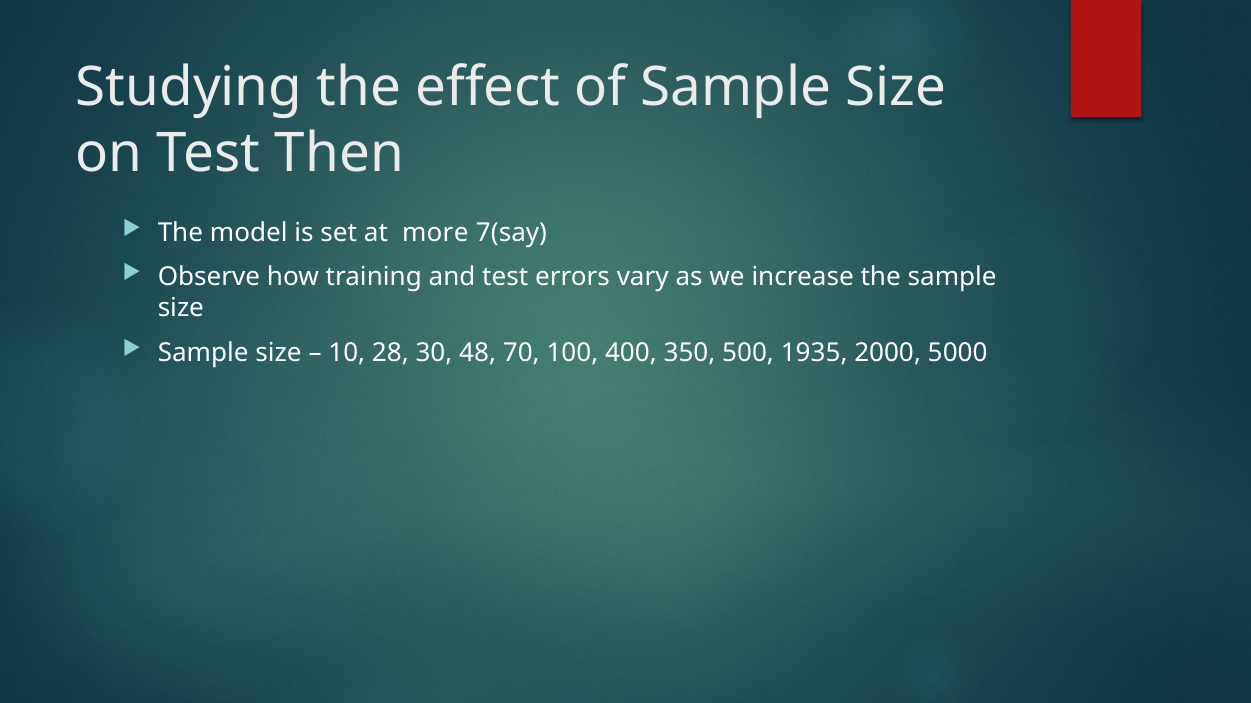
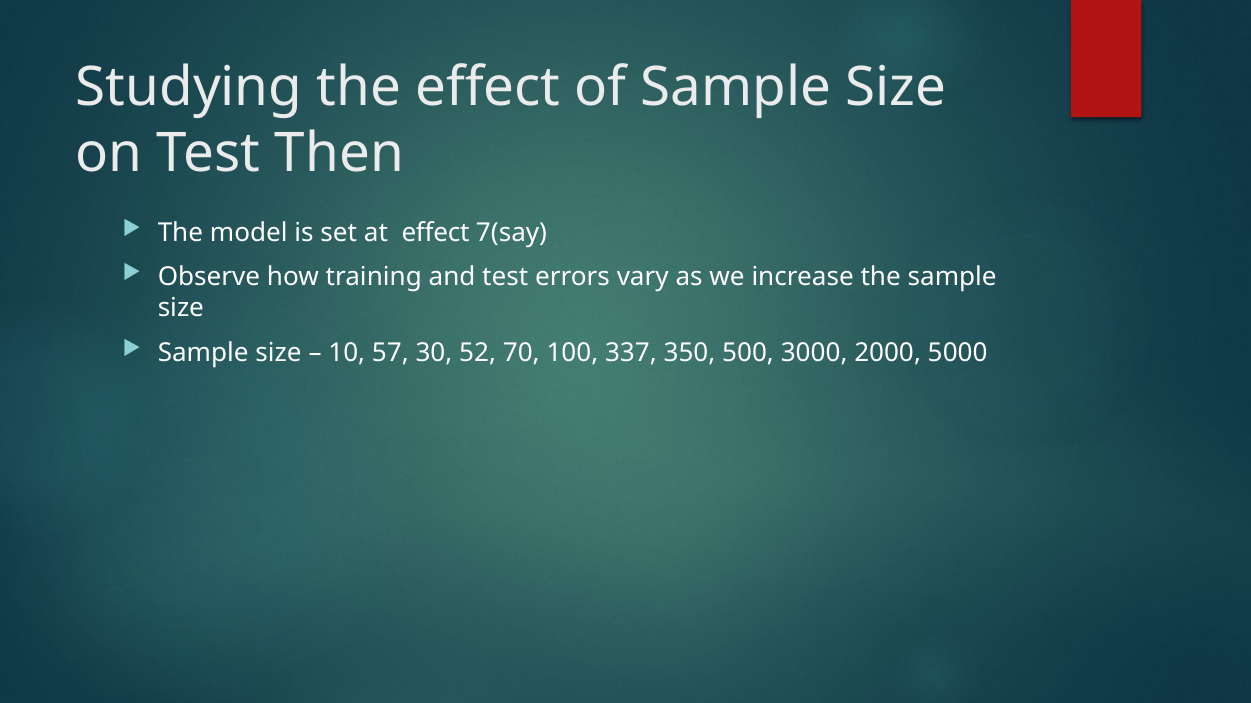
at more: more -> effect
28: 28 -> 57
48: 48 -> 52
400: 400 -> 337
1935: 1935 -> 3000
